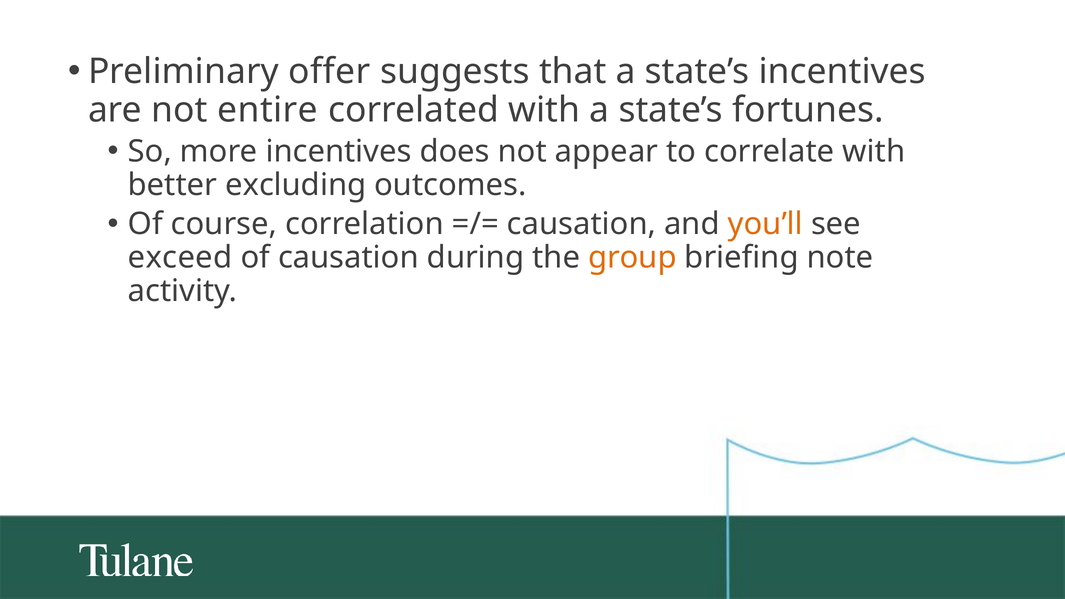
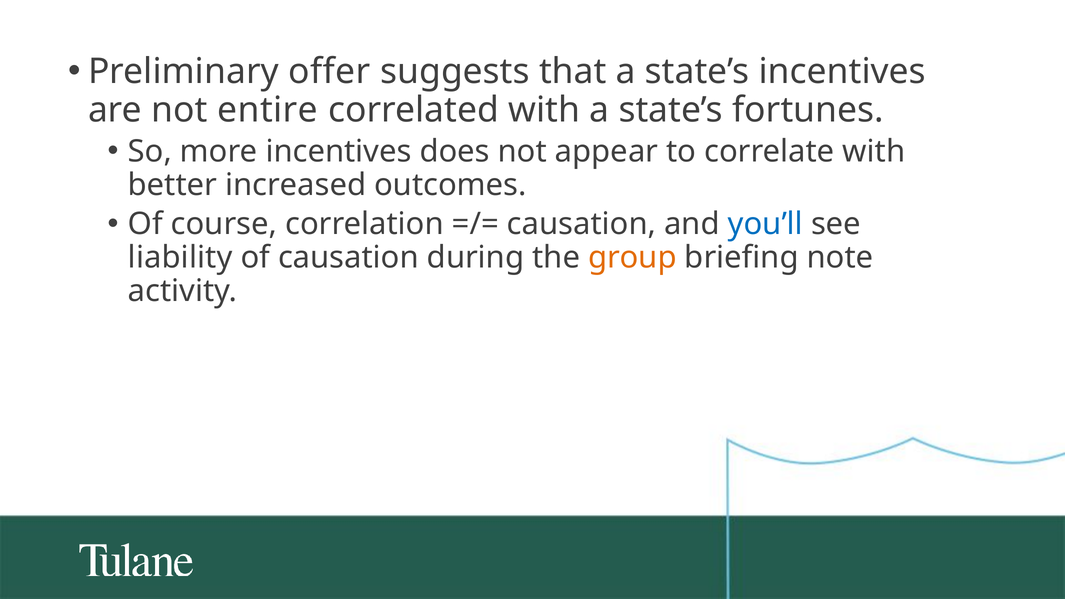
excluding: excluding -> increased
you’ll colour: orange -> blue
exceed: exceed -> liability
